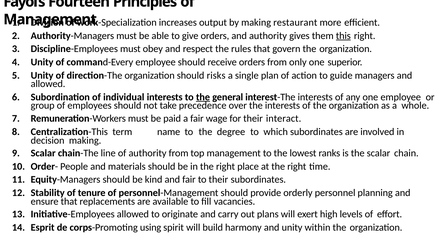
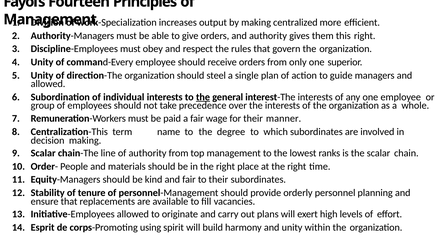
restaurant: restaurant -> centralized
this underline: present -> none
risks: risks -> steel
interact: interact -> manner
